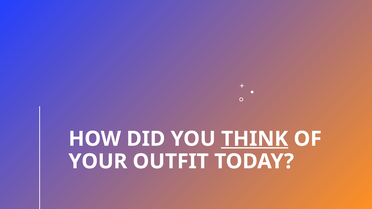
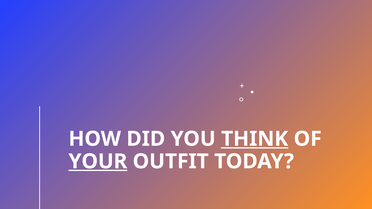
YOUR underline: none -> present
